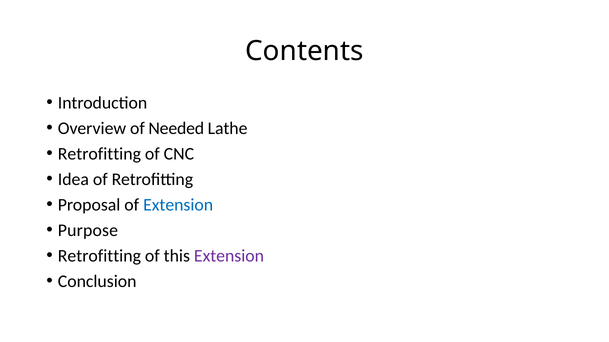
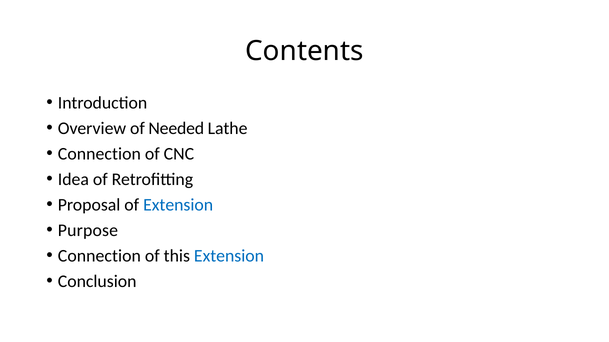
Retrofitting at (99, 154): Retrofitting -> Connection
Retrofitting at (99, 256): Retrofitting -> Connection
Extension at (229, 256) colour: purple -> blue
